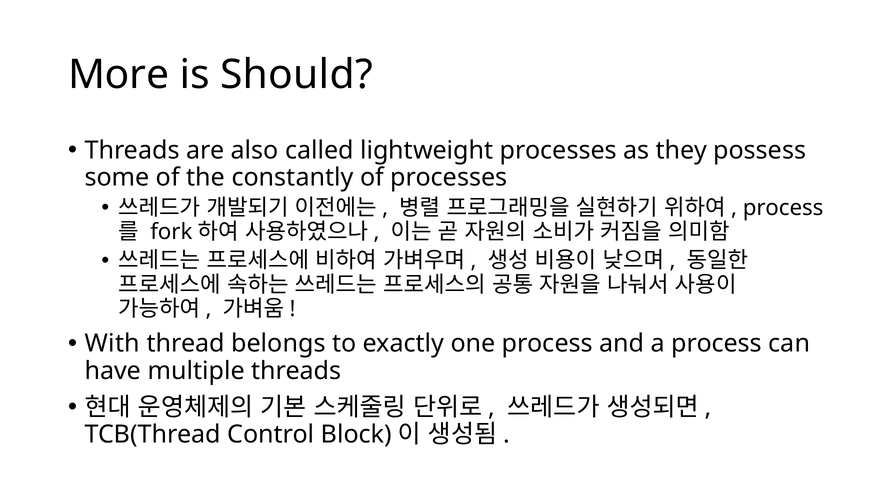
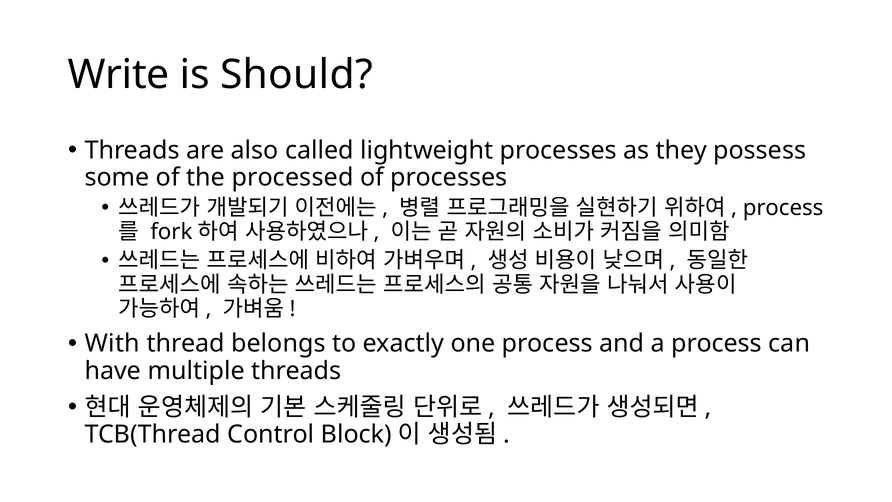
More: More -> Write
constantly: constantly -> processed
